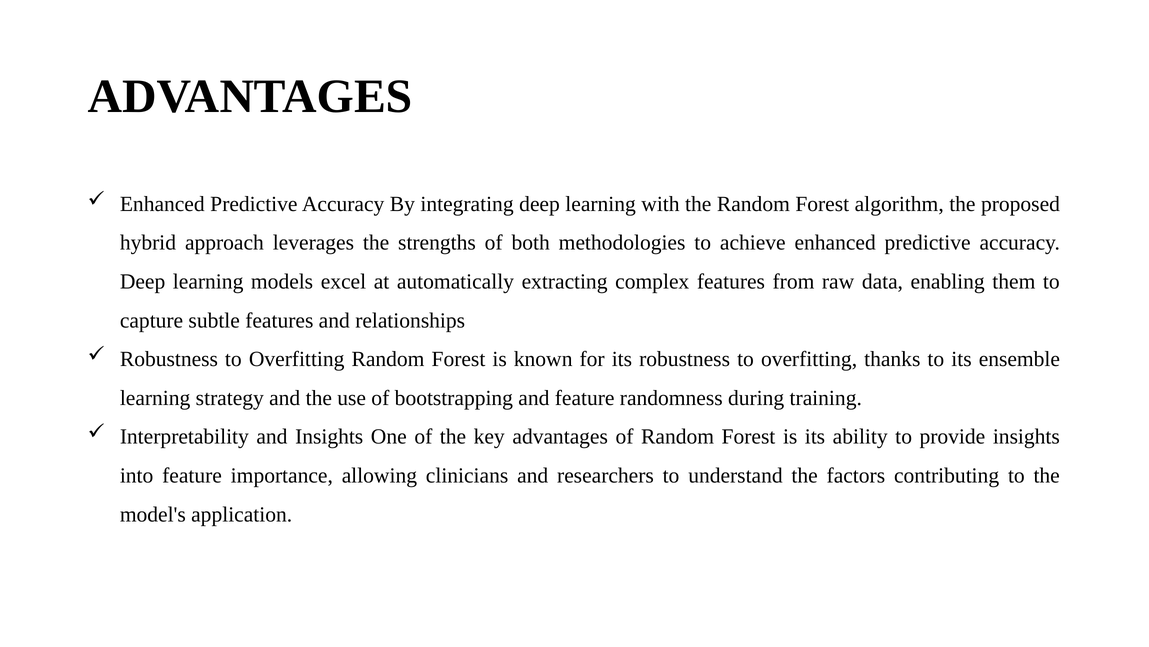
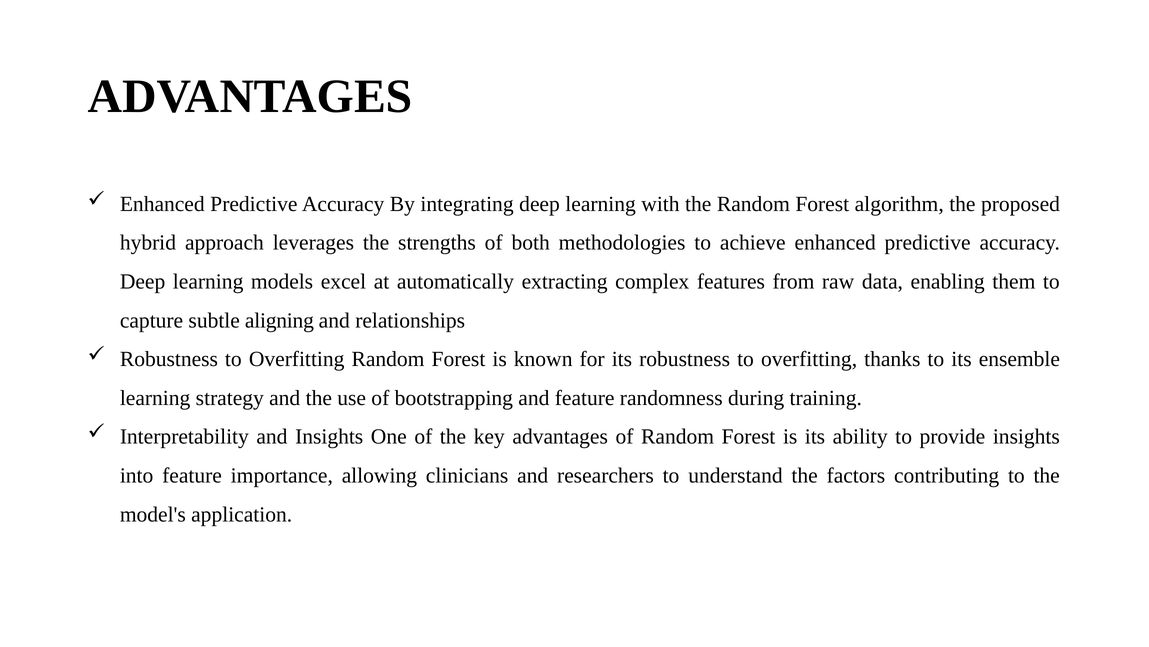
subtle features: features -> aligning
